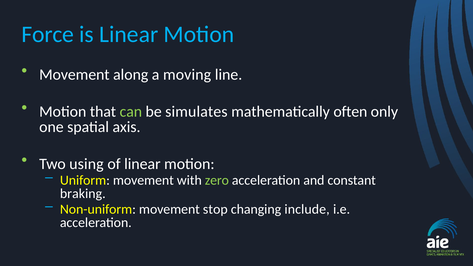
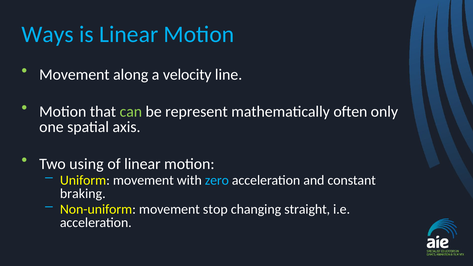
Force: Force -> Ways
moving: moving -> velocity
simulates: simulates -> represent
zero colour: light green -> light blue
include: include -> straight
